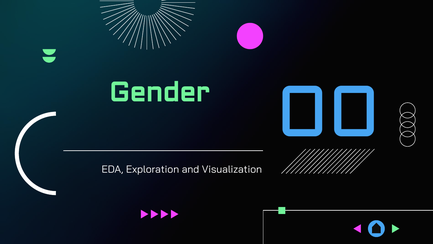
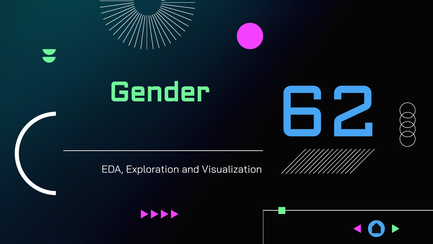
00: 00 -> 62
